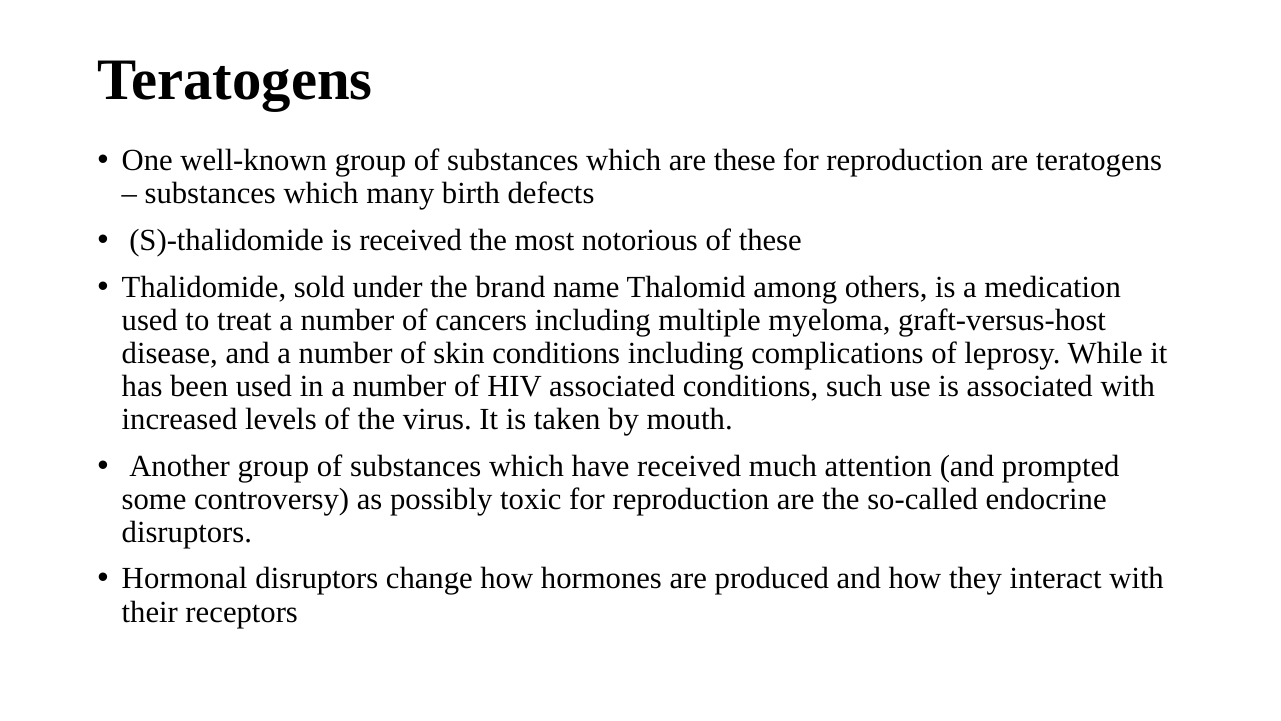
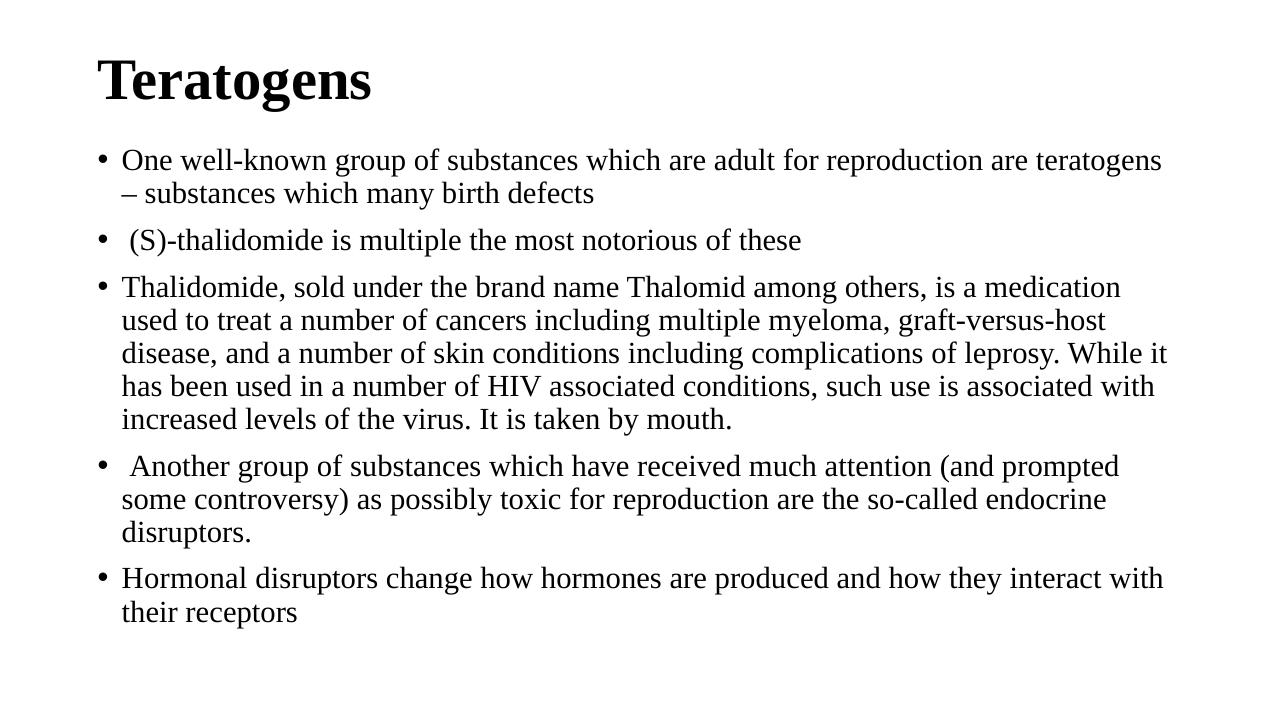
are these: these -> adult
is received: received -> multiple
